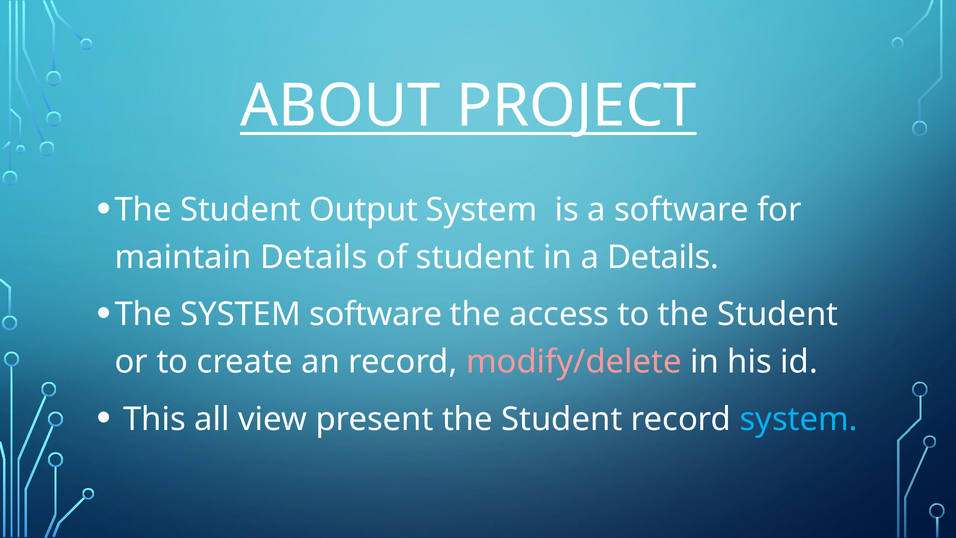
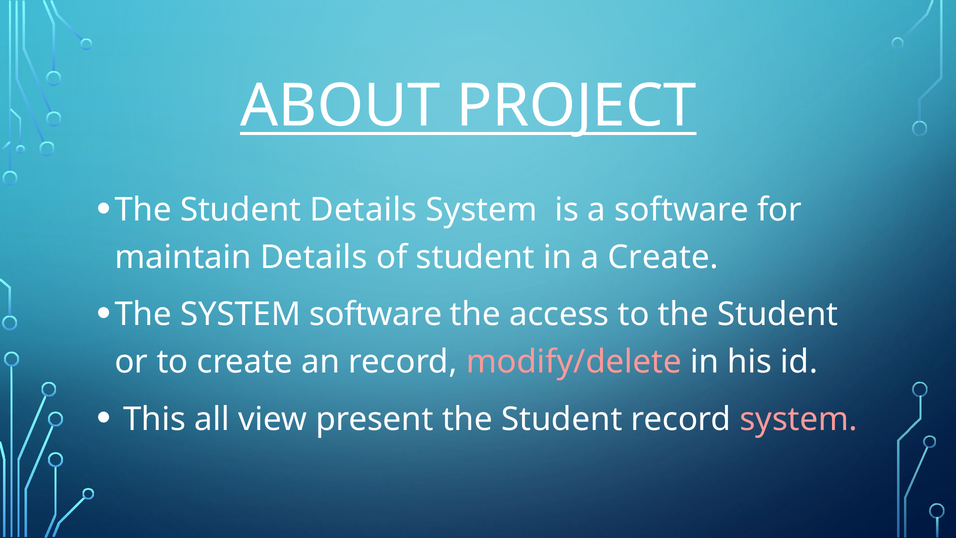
Student Output: Output -> Details
a Details: Details -> Create
system at (799, 419) colour: light blue -> pink
